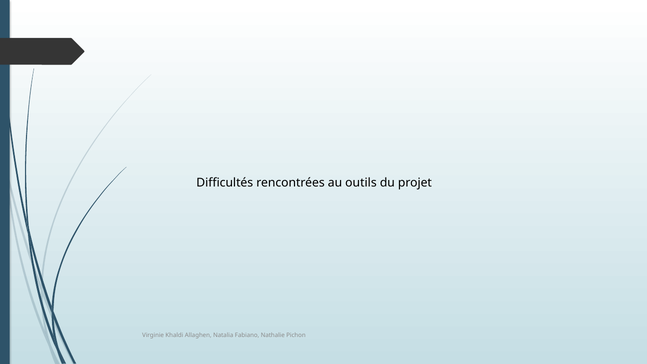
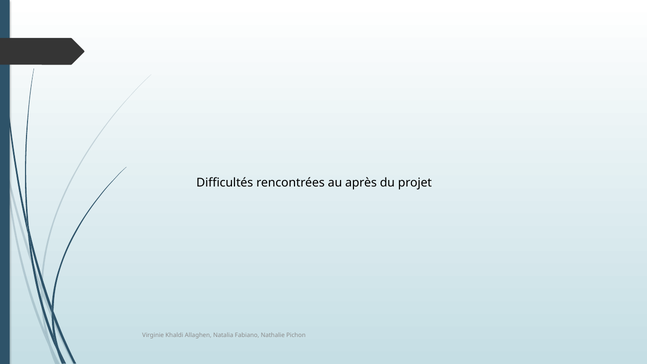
outils: outils -> après
